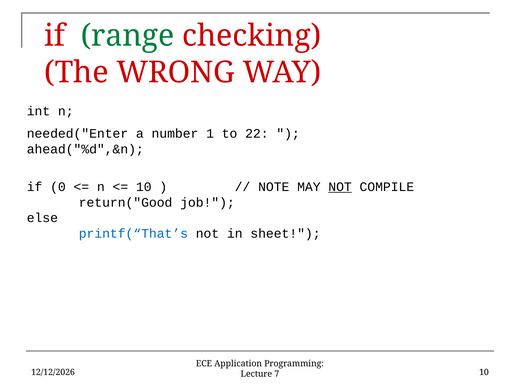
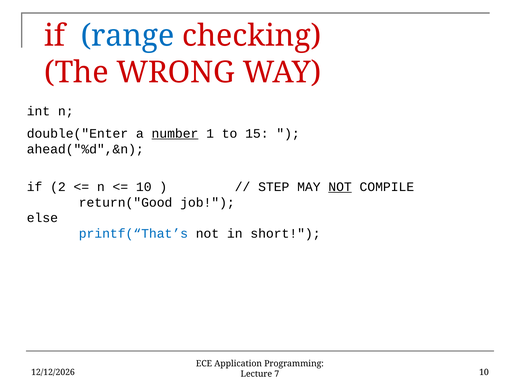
range colour: green -> blue
needed("Enter: needed("Enter -> double("Enter
number underline: none -> present
22: 22 -> 15
0: 0 -> 2
NOTE: NOTE -> STEP
sheet: sheet -> short
